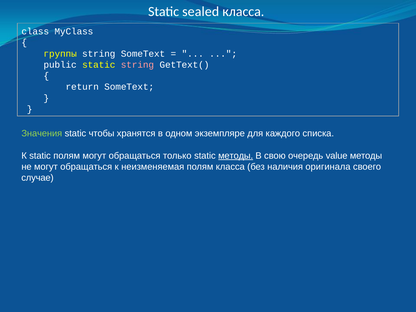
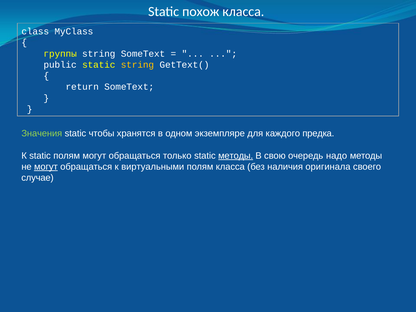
sealed: sealed -> похож
string at (137, 65) colour: pink -> yellow
списка: списка -> предка
value: value -> надо
могут at (46, 167) underline: none -> present
неизменяемая: неизменяемая -> виртуальными
